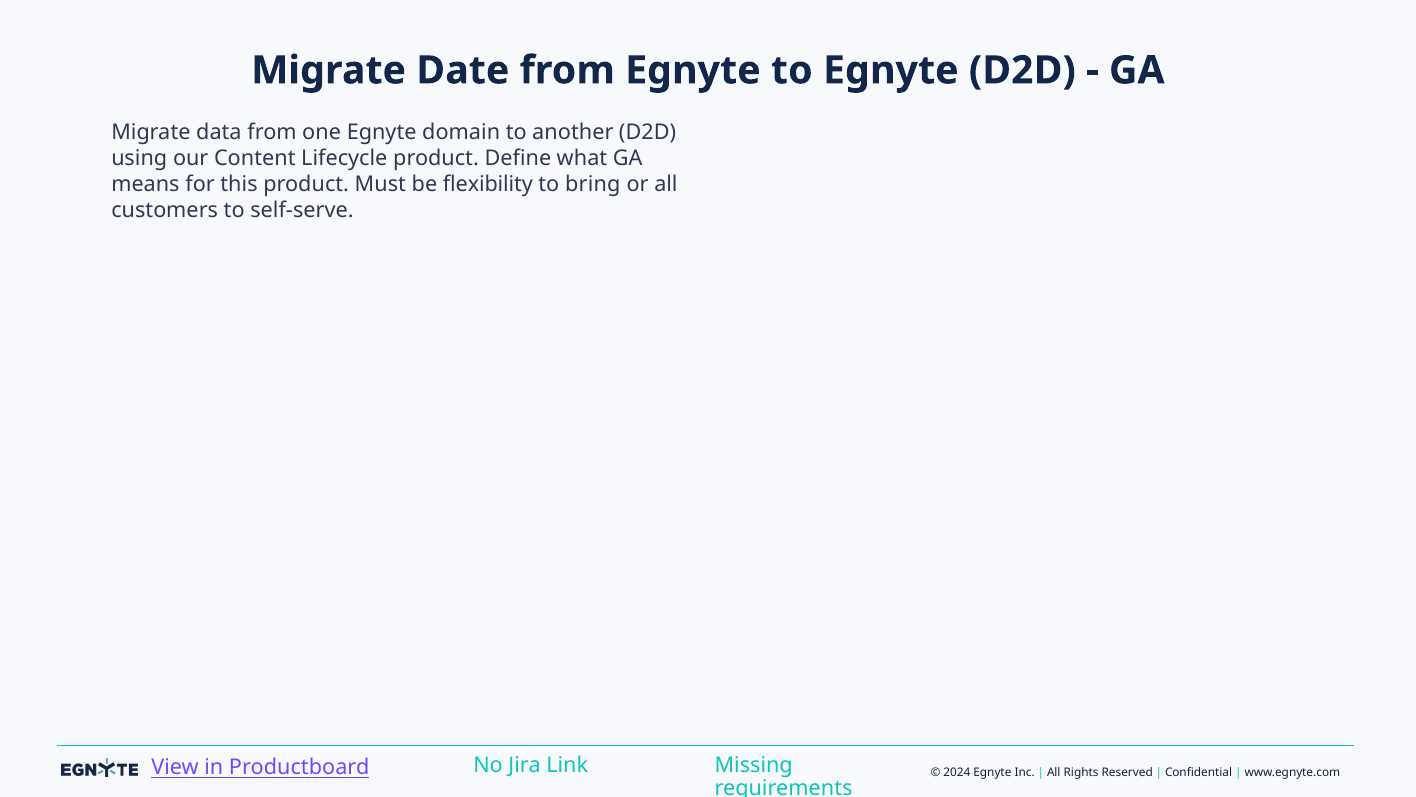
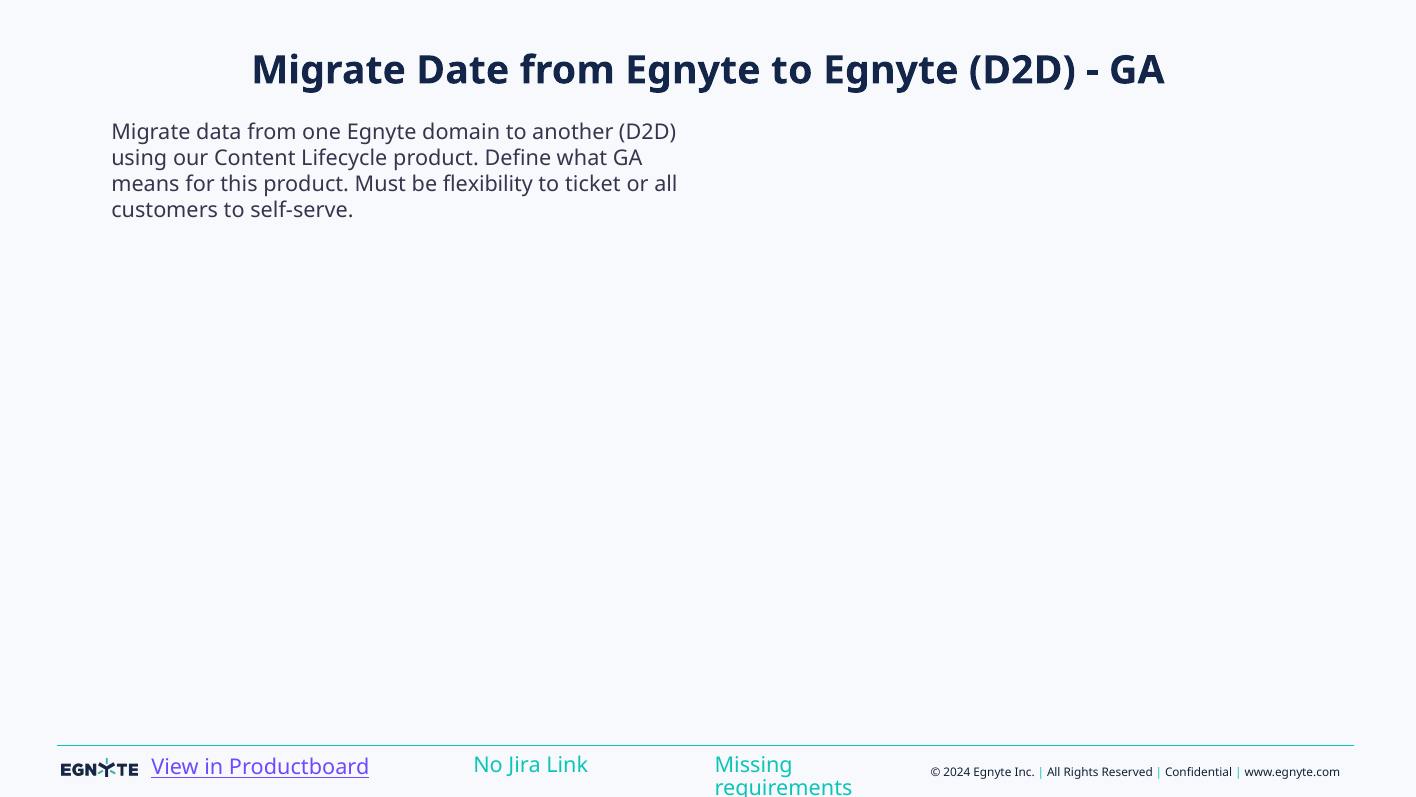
bring: bring -> ticket
